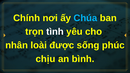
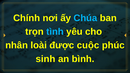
tình colour: white -> light blue
sống: sống -> cuộc
chịu: chịu -> sinh
